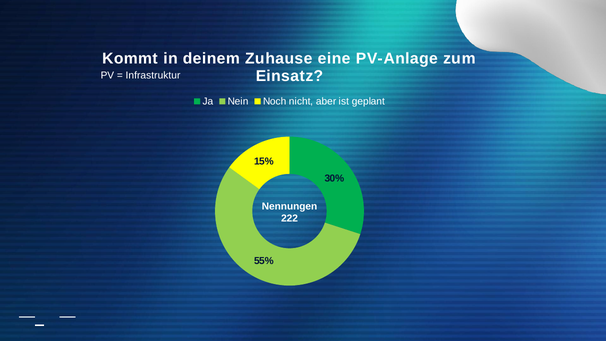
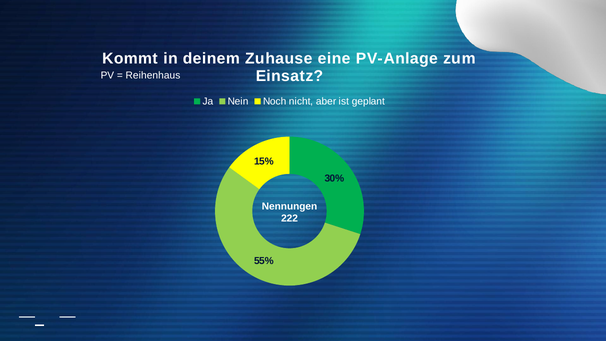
Infrastruktur: Infrastruktur -> Reihenhaus
